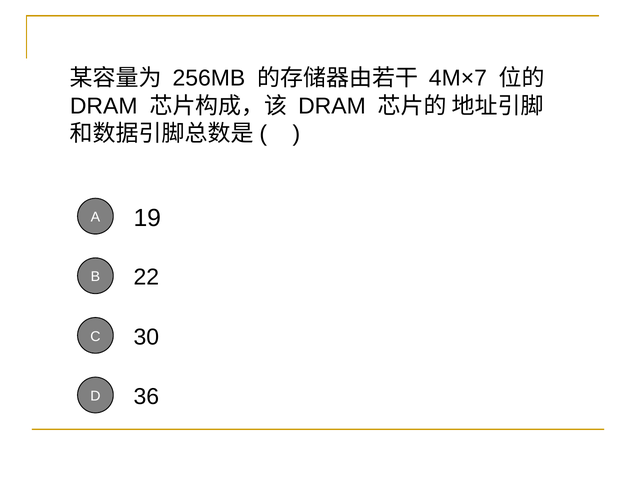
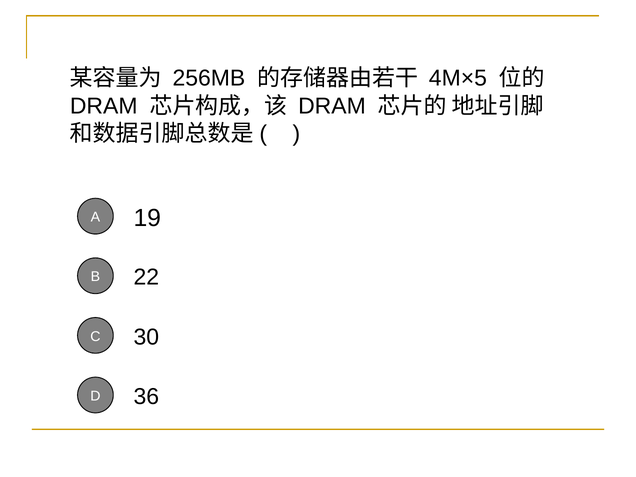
4M×7: 4M×7 -> 4M×5
